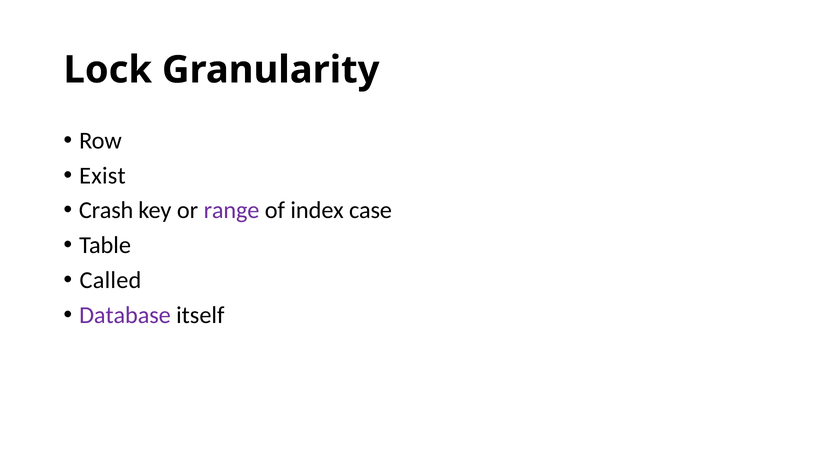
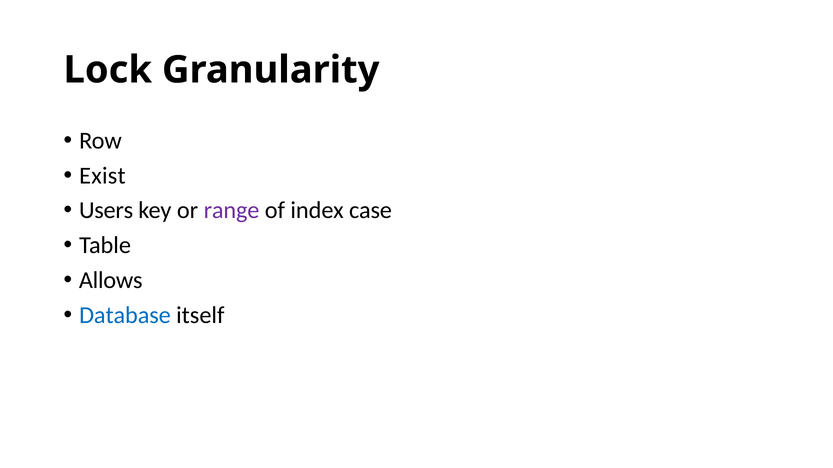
Crash: Crash -> Users
Called: Called -> Allows
Database colour: purple -> blue
